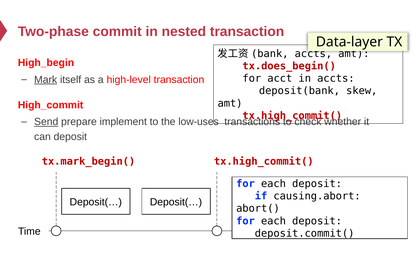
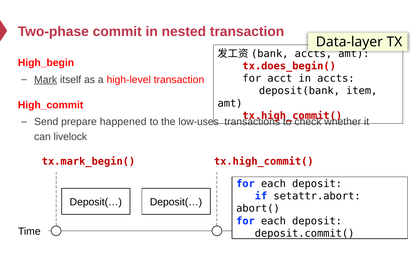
skew: skew -> item
Send underline: present -> none
implement: implement -> happened
can deposit: deposit -> livelock
causing.abort: causing.abort -> setattr.abort
